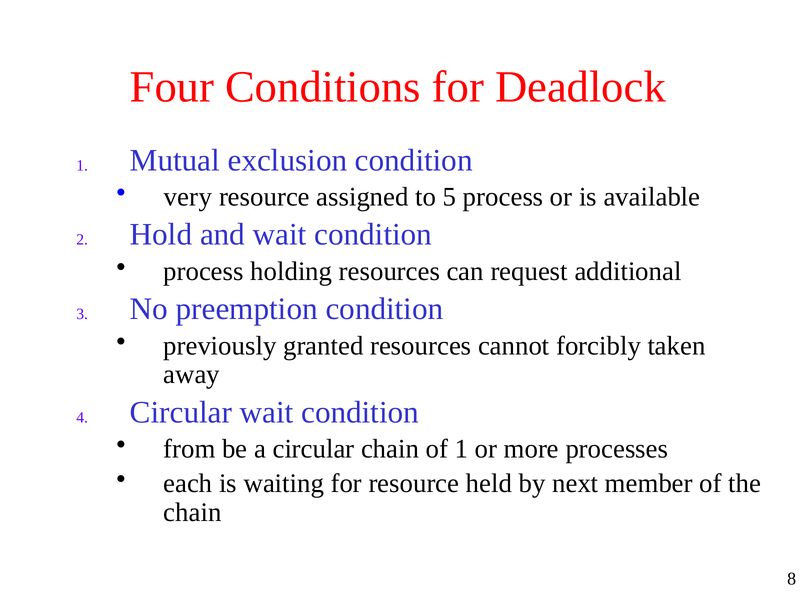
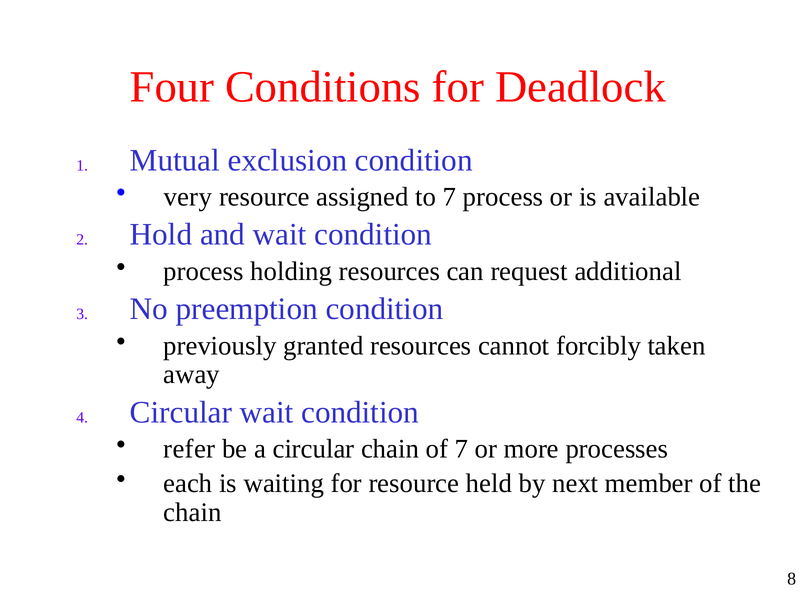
to 5: 5 -> 7
from: from -> refer
of 1: 1 -> 7
